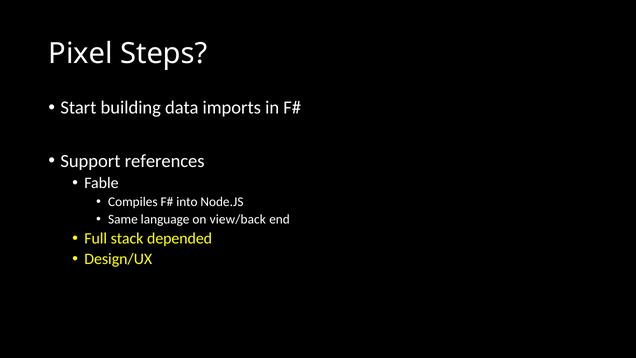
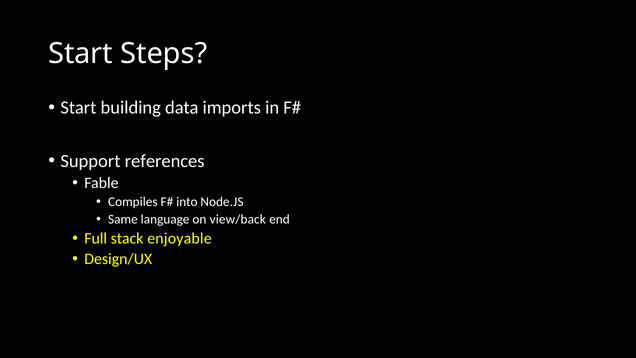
Pixel at (81, 53): Pixel -> Start
depended: depended -> enjoyable
